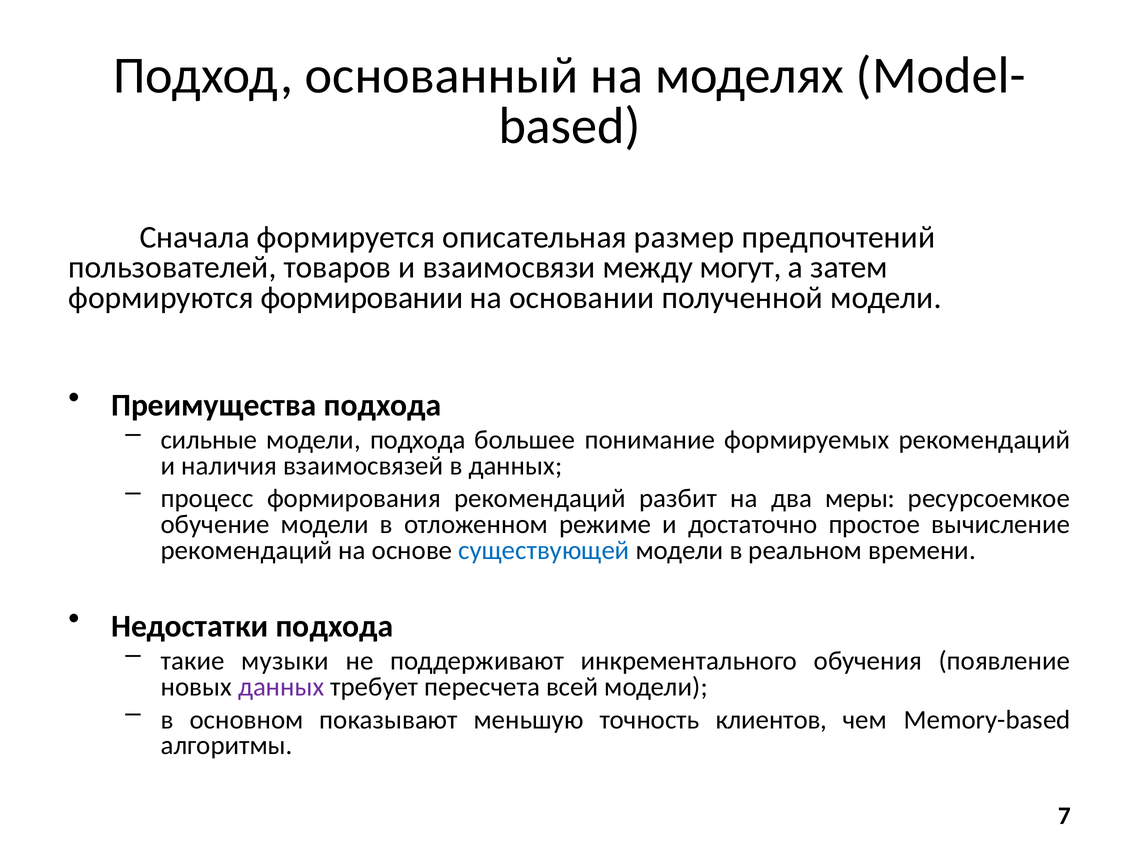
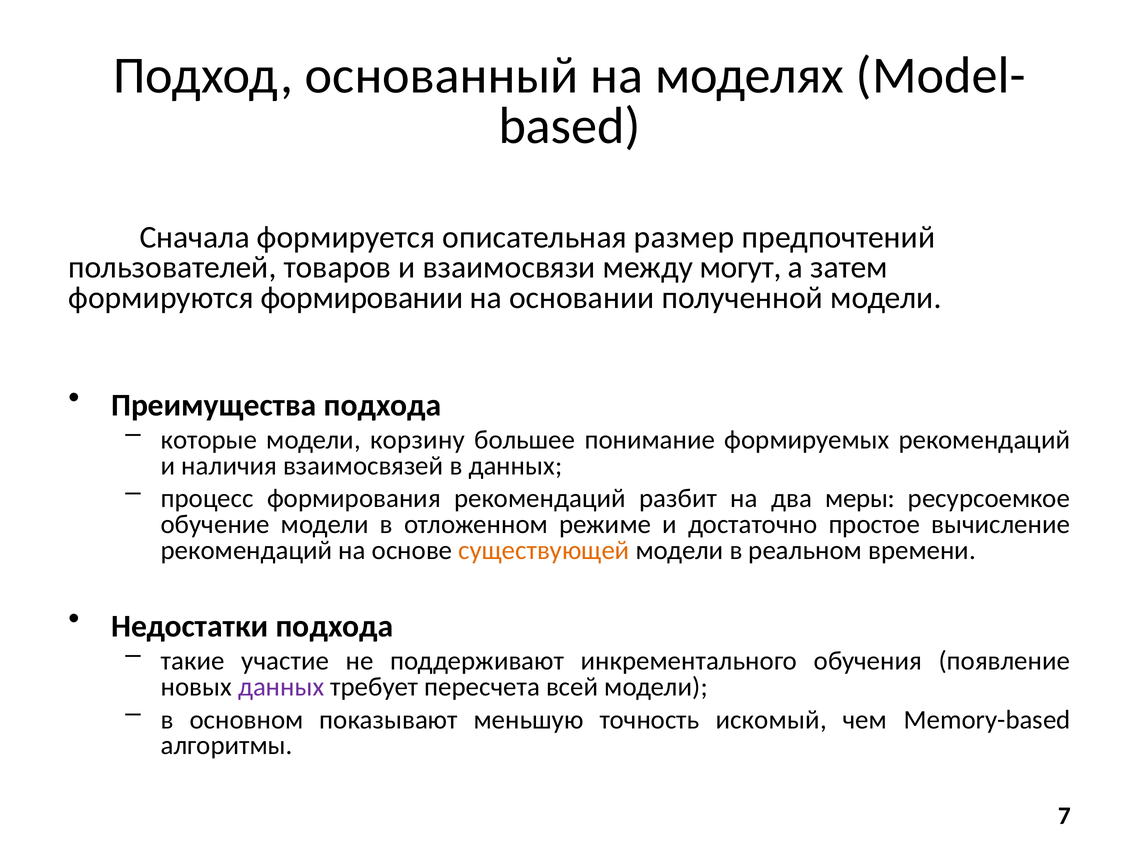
сильные: сильные -> которые
модели подхода: подхода -> корзину
существующей colour: blue -> orange
музыки: музыки -> участие
клиентов: клиентов -> искомый
